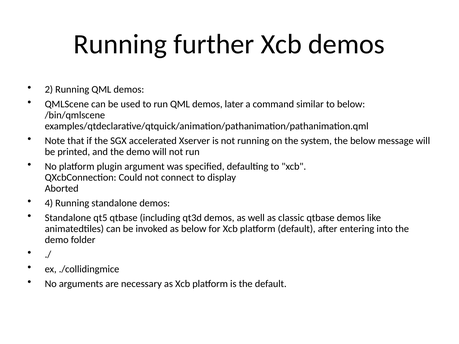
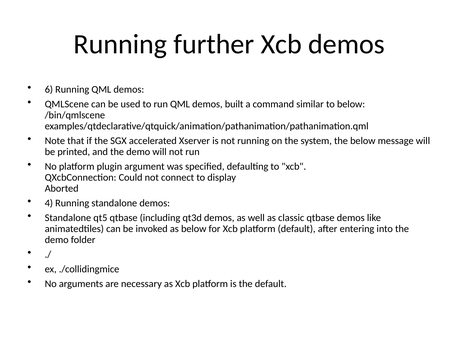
2: 2 -> 6
later: later -> built
